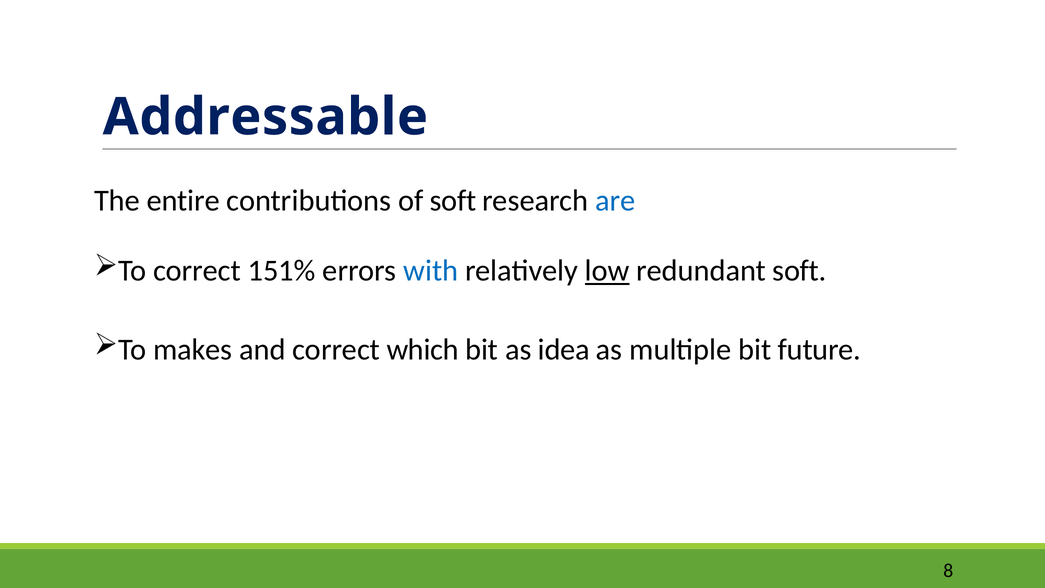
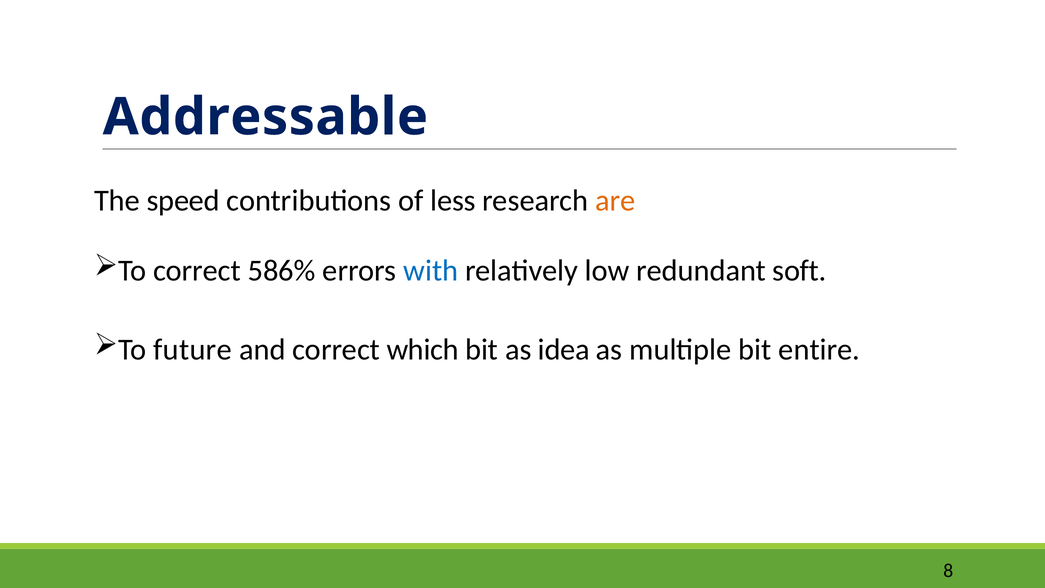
entire: entire -> speed
of soft: soft -> less
are colour: blue -> orange
151%: 151% -> 586%
low underline: present -> none
makes: makes -> future
future: future -> entire
